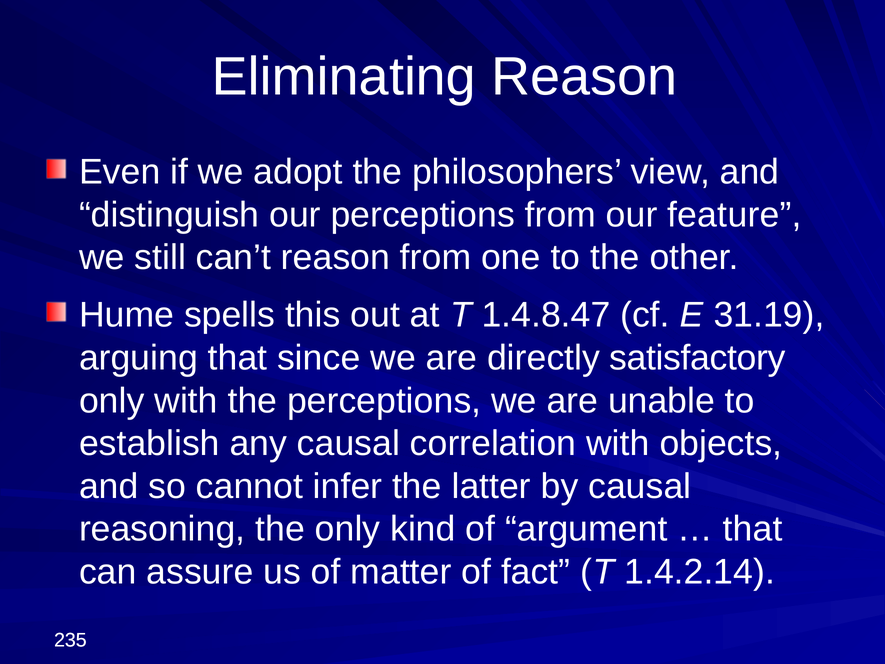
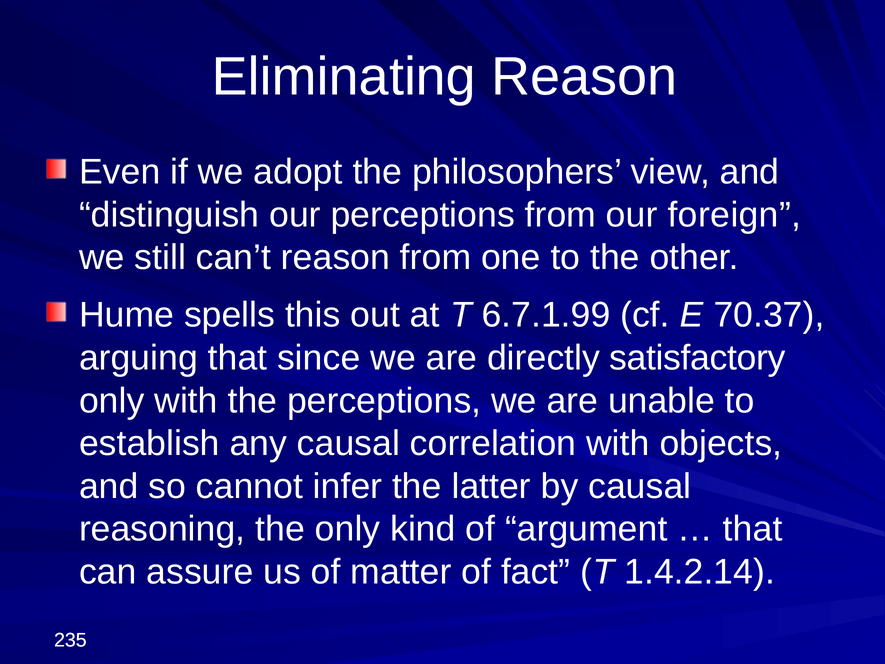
feature: feature -> foreign
1.4.8.47: 1.4.8.47 -> 6.7.1.99
31.19: 31.19 -> 70.37
